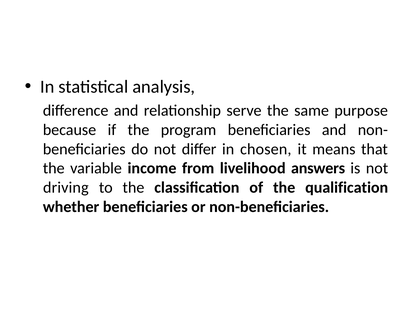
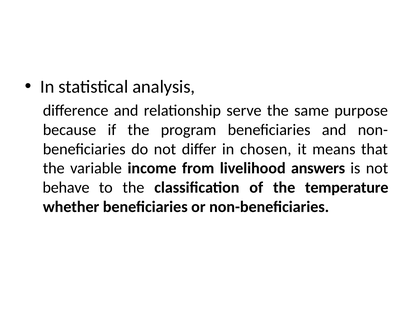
driving: driving -> behave
qualification: qualification -> temperature
